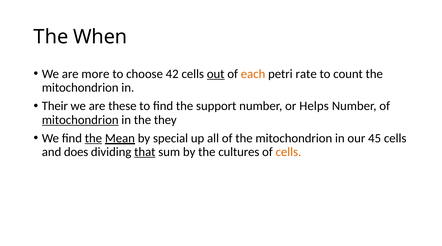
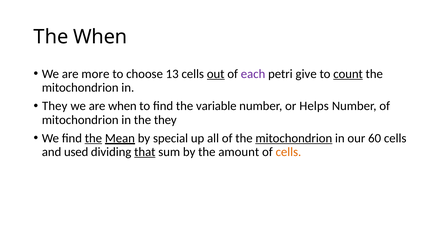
42: 42 -> 13
each colour: orange -> purple
rate: rate -> give
count underline: none -> present
Their at (55, 106): Their -> They
are these: these -> when
support: support -> variable
mitochondrion at (80, 120) underline: present -> none
mitochondrion at (294, 138) underline: none -> present
45: 45 -> 60
does: does -> used
cultures: cultures -> amount
